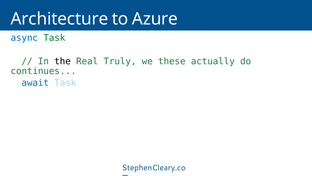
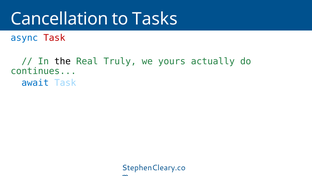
Architecture: Architecture -> Cancellation
Azure: Azure -> Tasks
Task colour: green -> red
these: these -> yours
